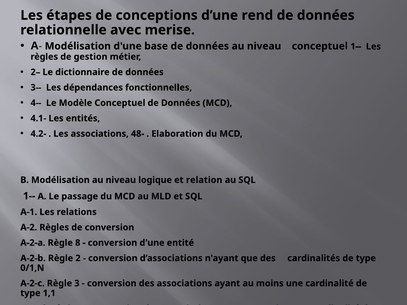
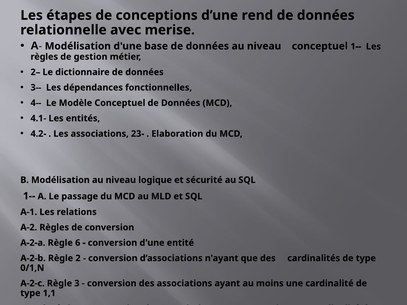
48-: 48- -> 23-
relation: relation -> sécurité
8: 8 -> 6
